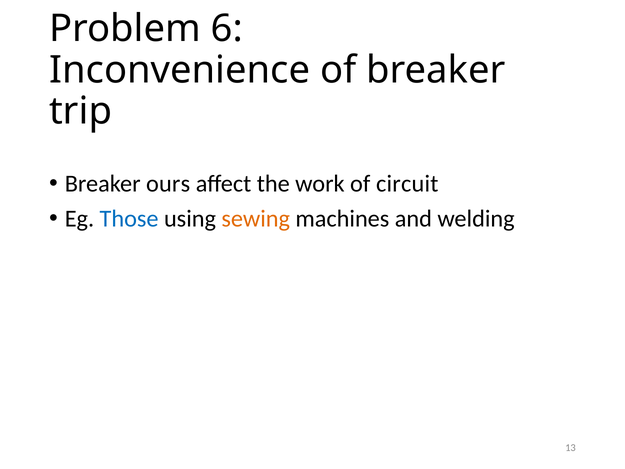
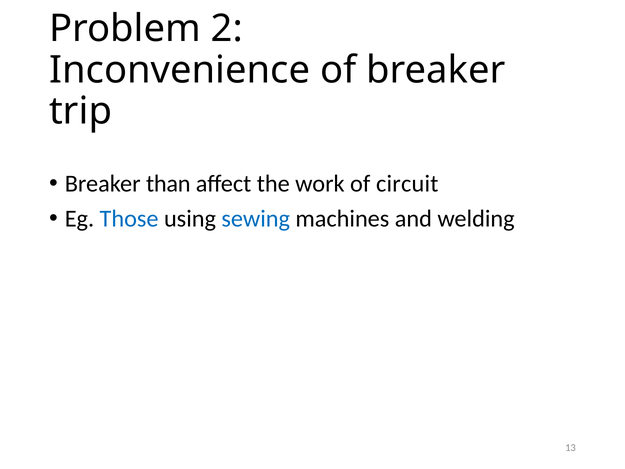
6: 6 -> 2
ours: ours -> than
sewing colour: orange -> blue
